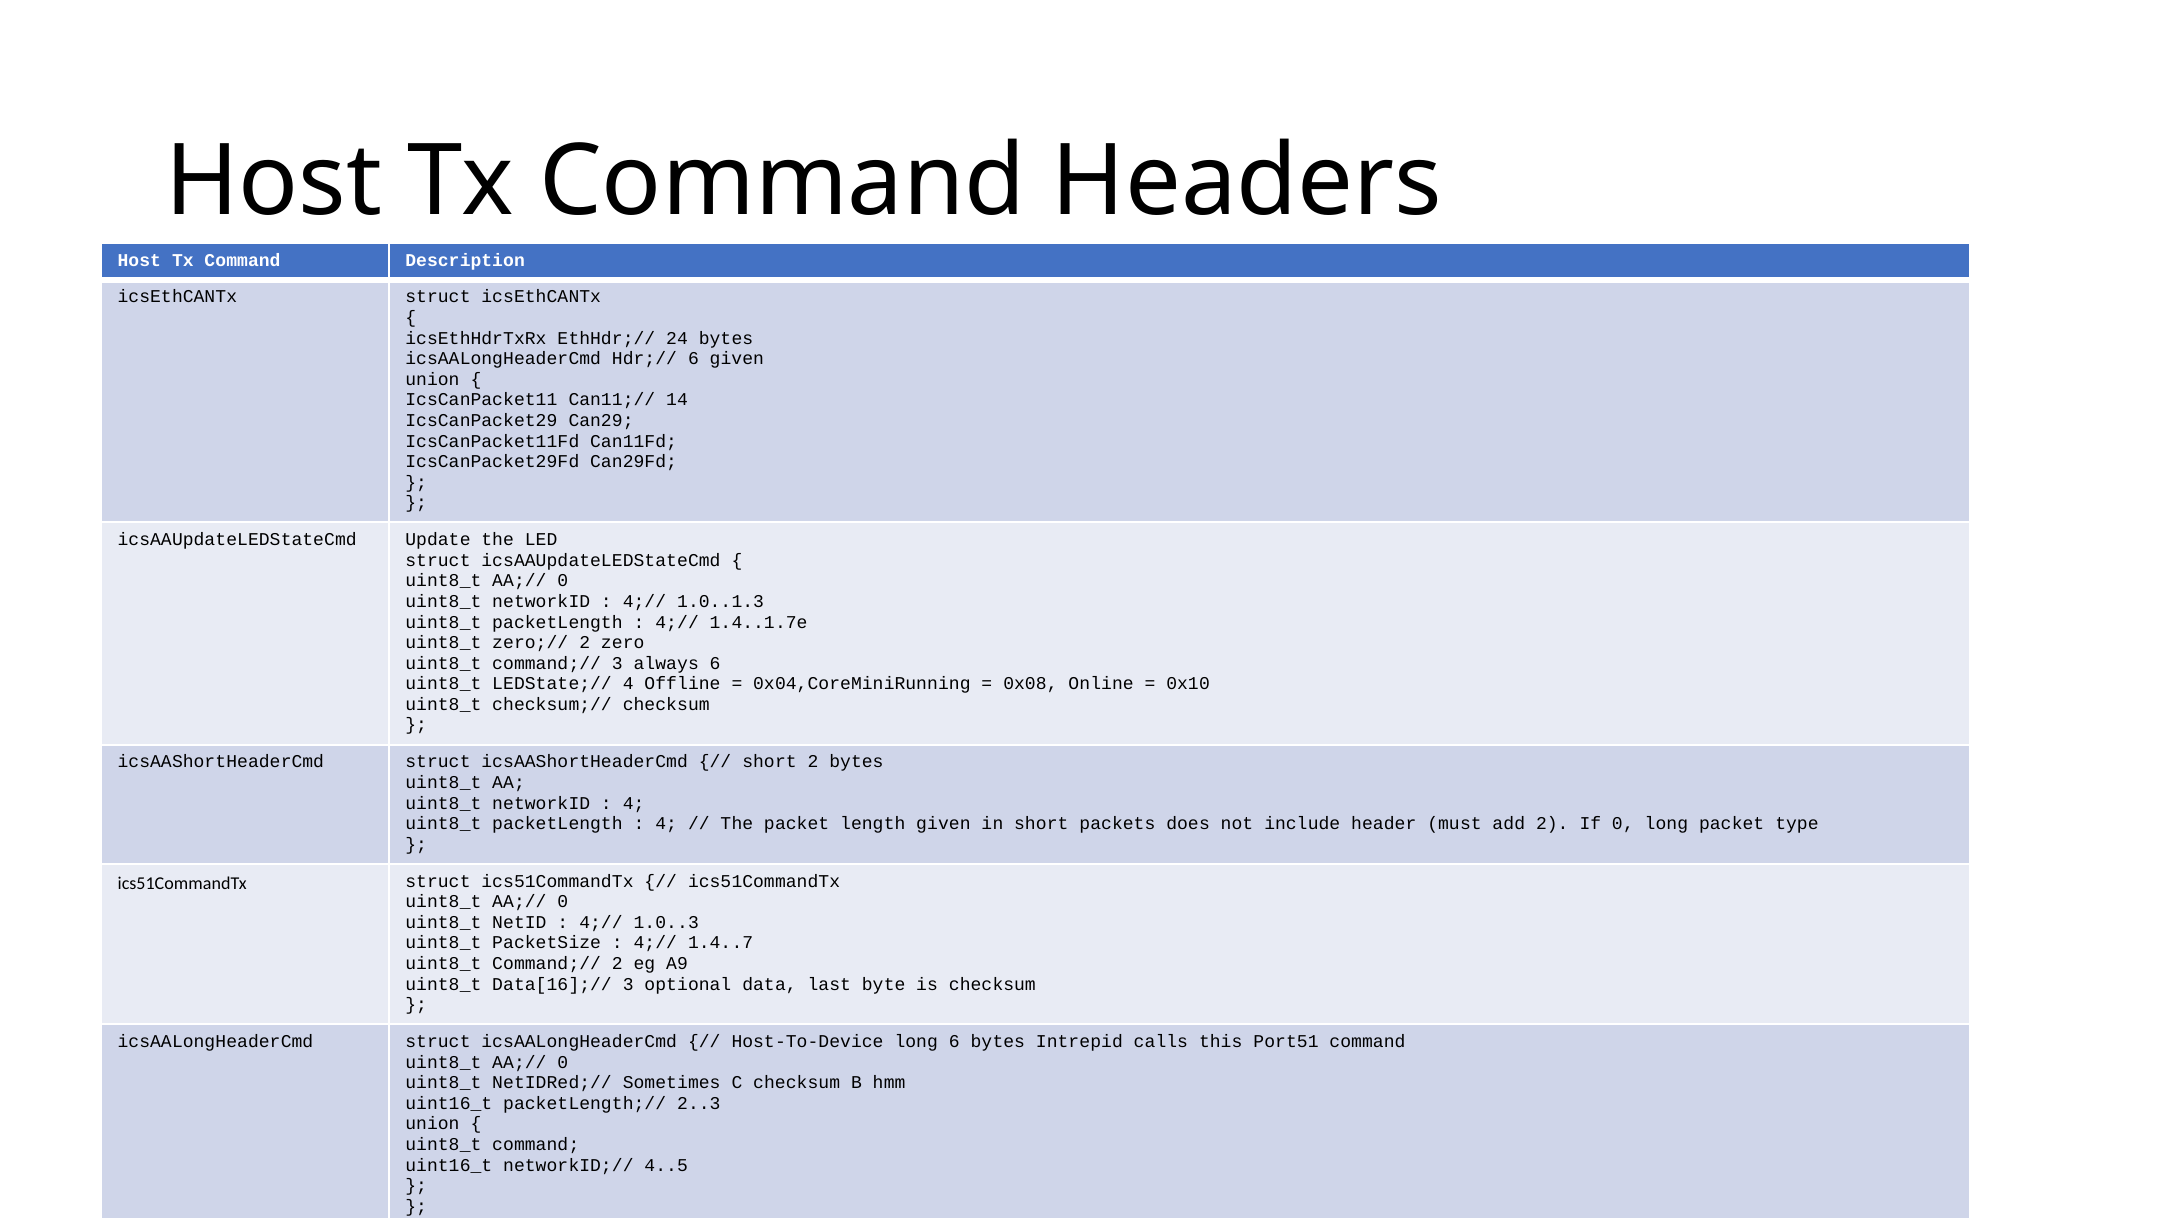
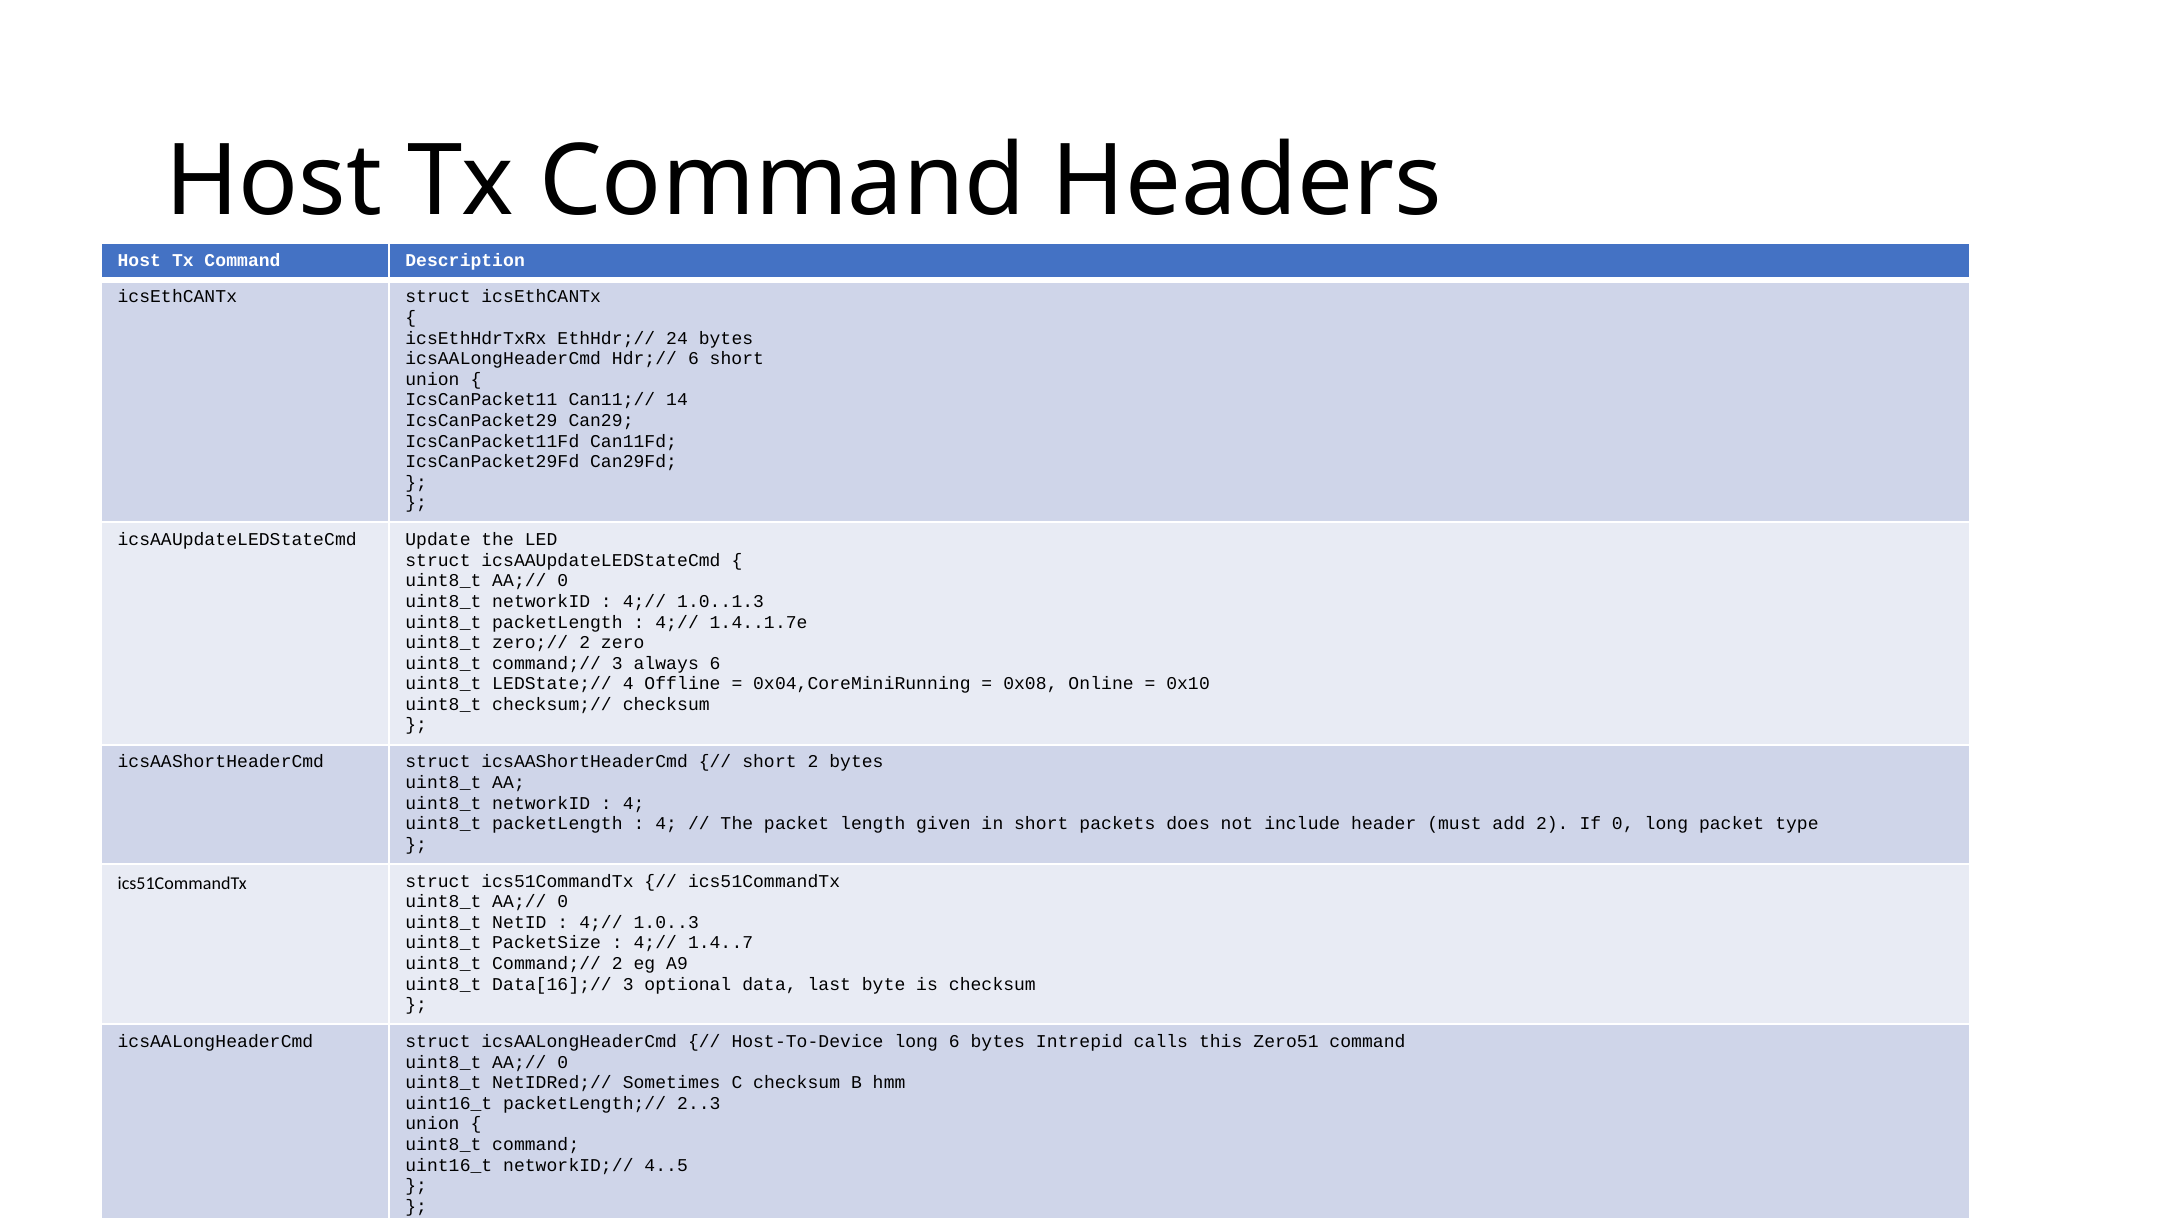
6 given: given -> short
Port51: Port51 -> Zero51
